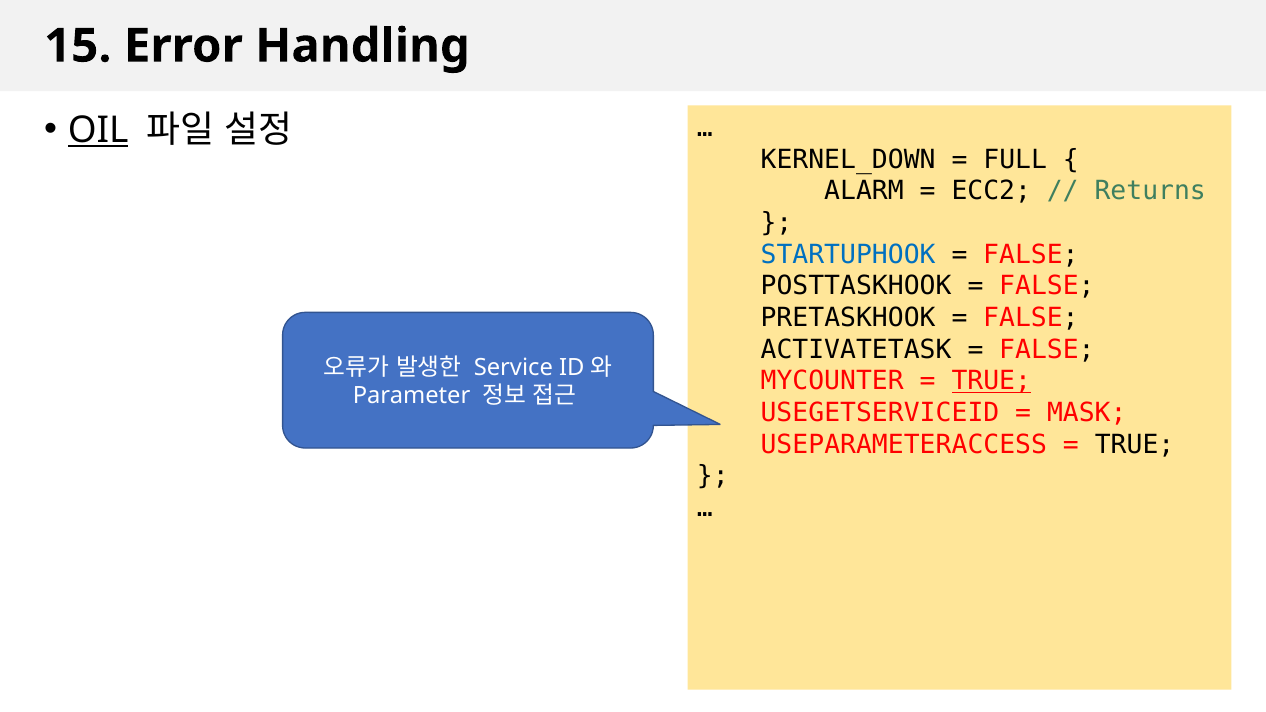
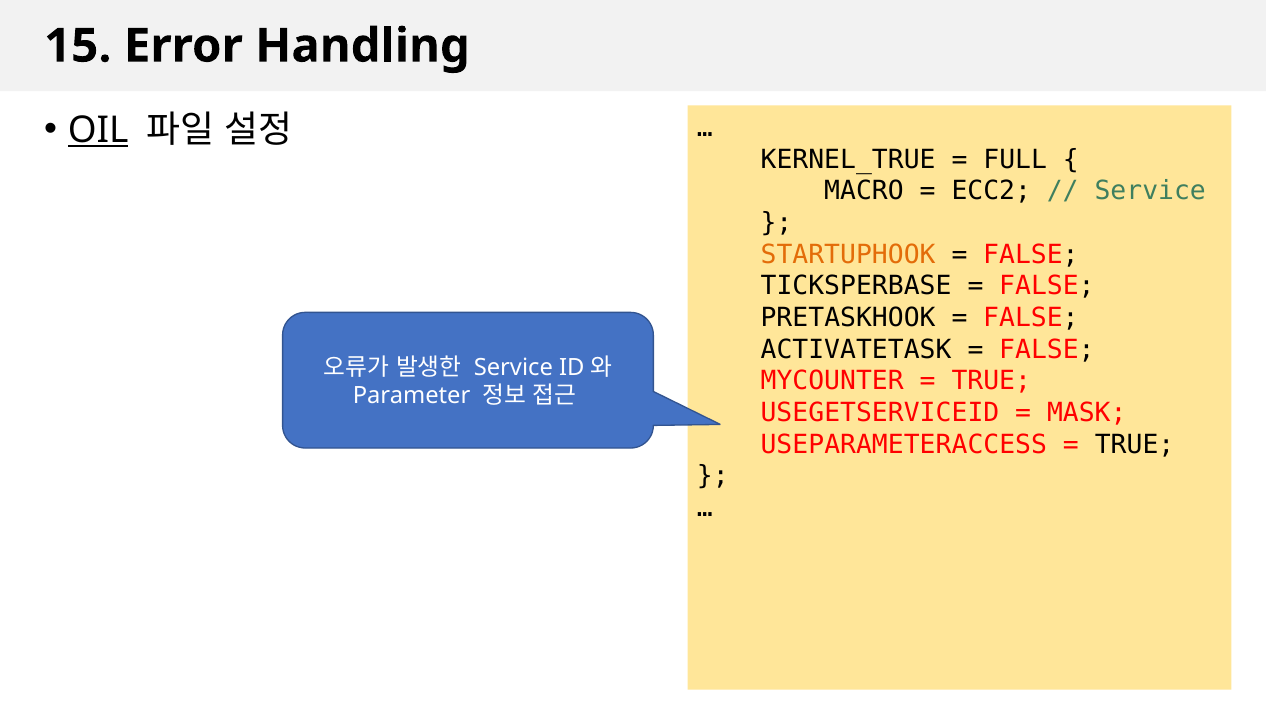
KERNEL_DOWN: KERNEL_DOWN -> KERNEL_TRUE
ALARM: ALARM -> MACRO
Returns at (1150, 191): Returns -> Service
STARTUPHOOK colour: blue -> orange
POSTTASKHOOK: POSTTASKHOOK -> TICKSPERBASE
TRUE at (991, 381) underline: present -> none
